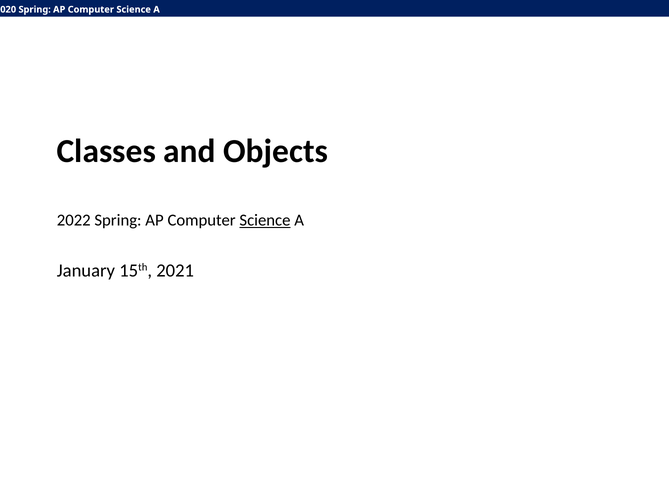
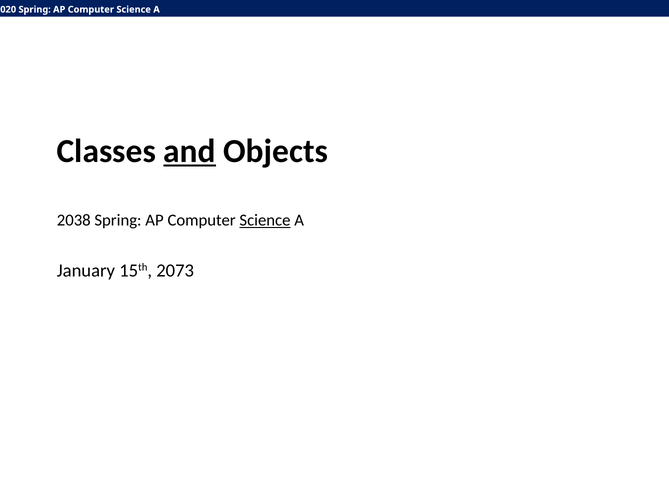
and underline: none -> present
2022: 2022 -> 2038
2021: 2021 -> 2073
